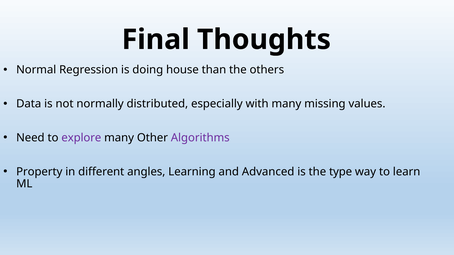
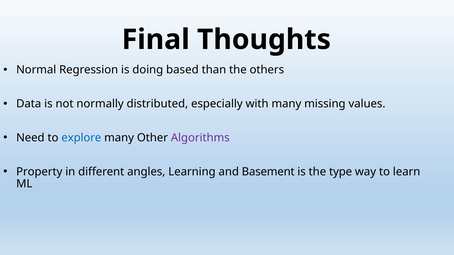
house: house -> based
explore colour: purple -> blue
Advanced: Advanced -> Basement
